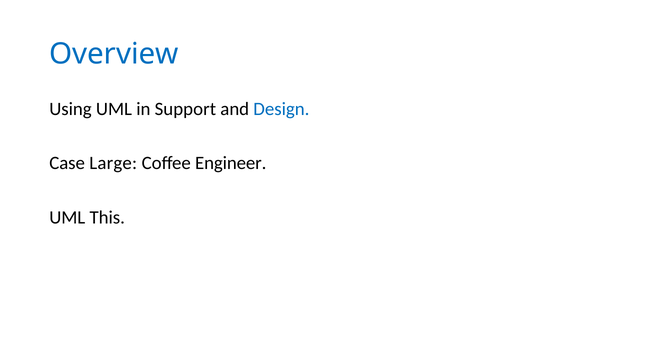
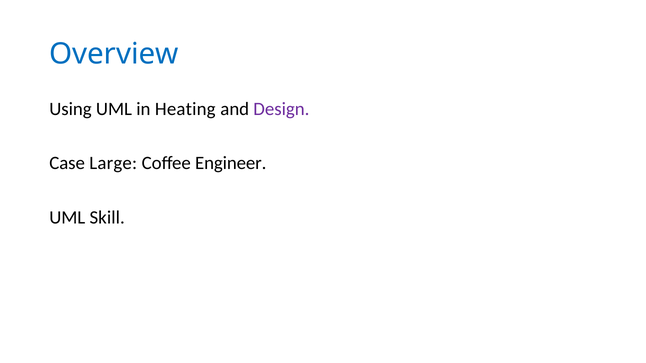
Support: Support -> Heating
Design colour: blue -> purple
This: This -> Skill
